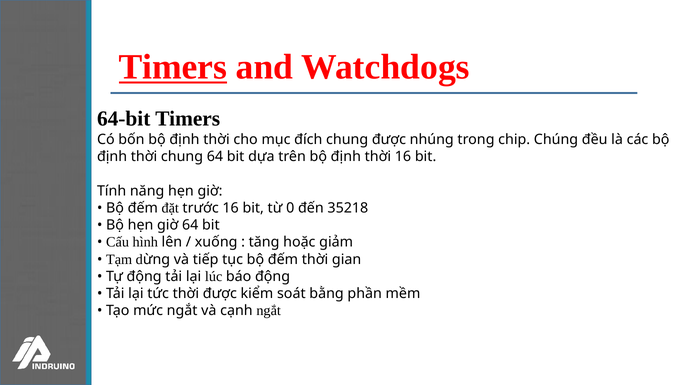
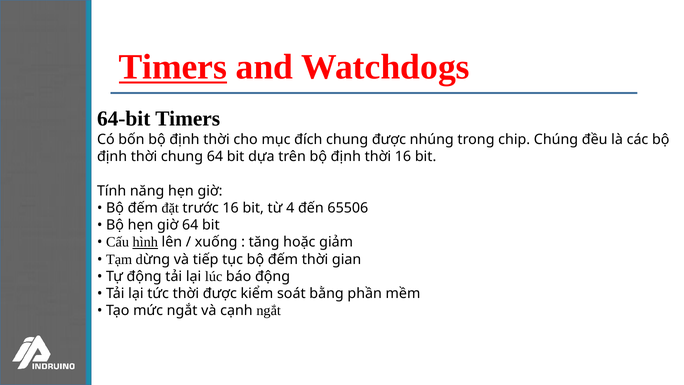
0: 0 -> 4
35218: 35218 -> 65506
hình underline: none -> present
